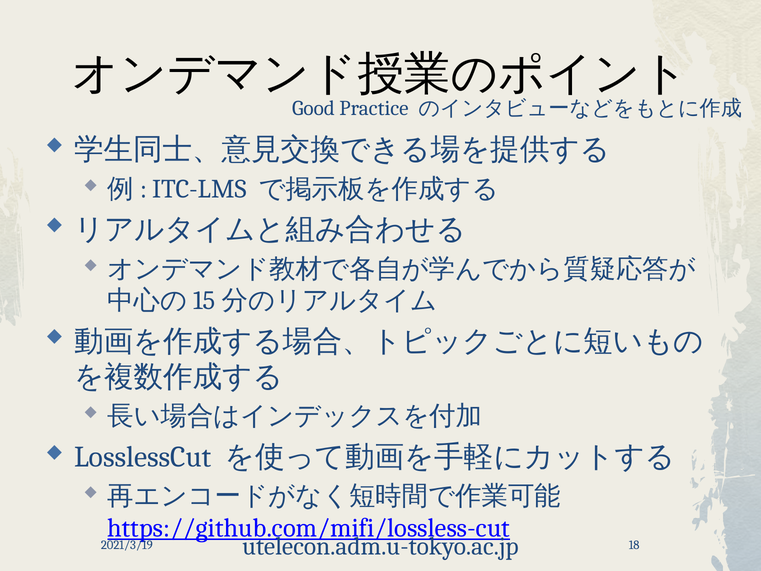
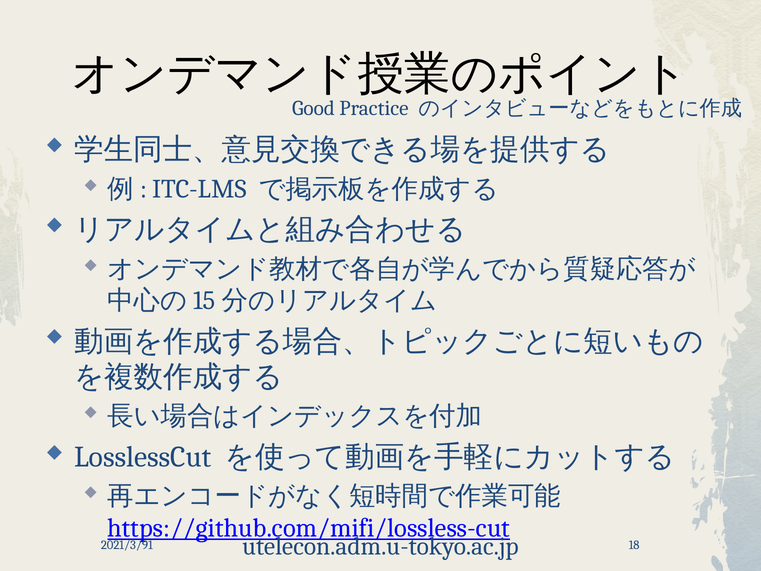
2021/3/19: 2021/3/19 -> 2021/3/91
